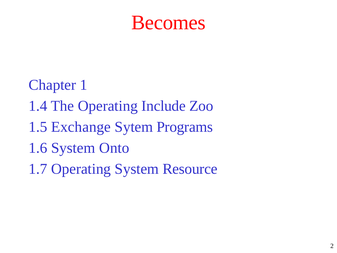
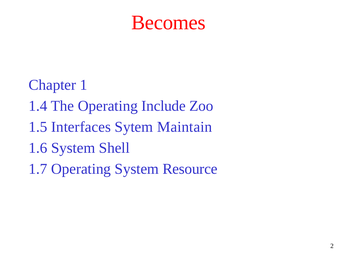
Exchange: Exchange -> Interfaces
Programs: Programs -> Maintain
Onto: Onto -> Shell
